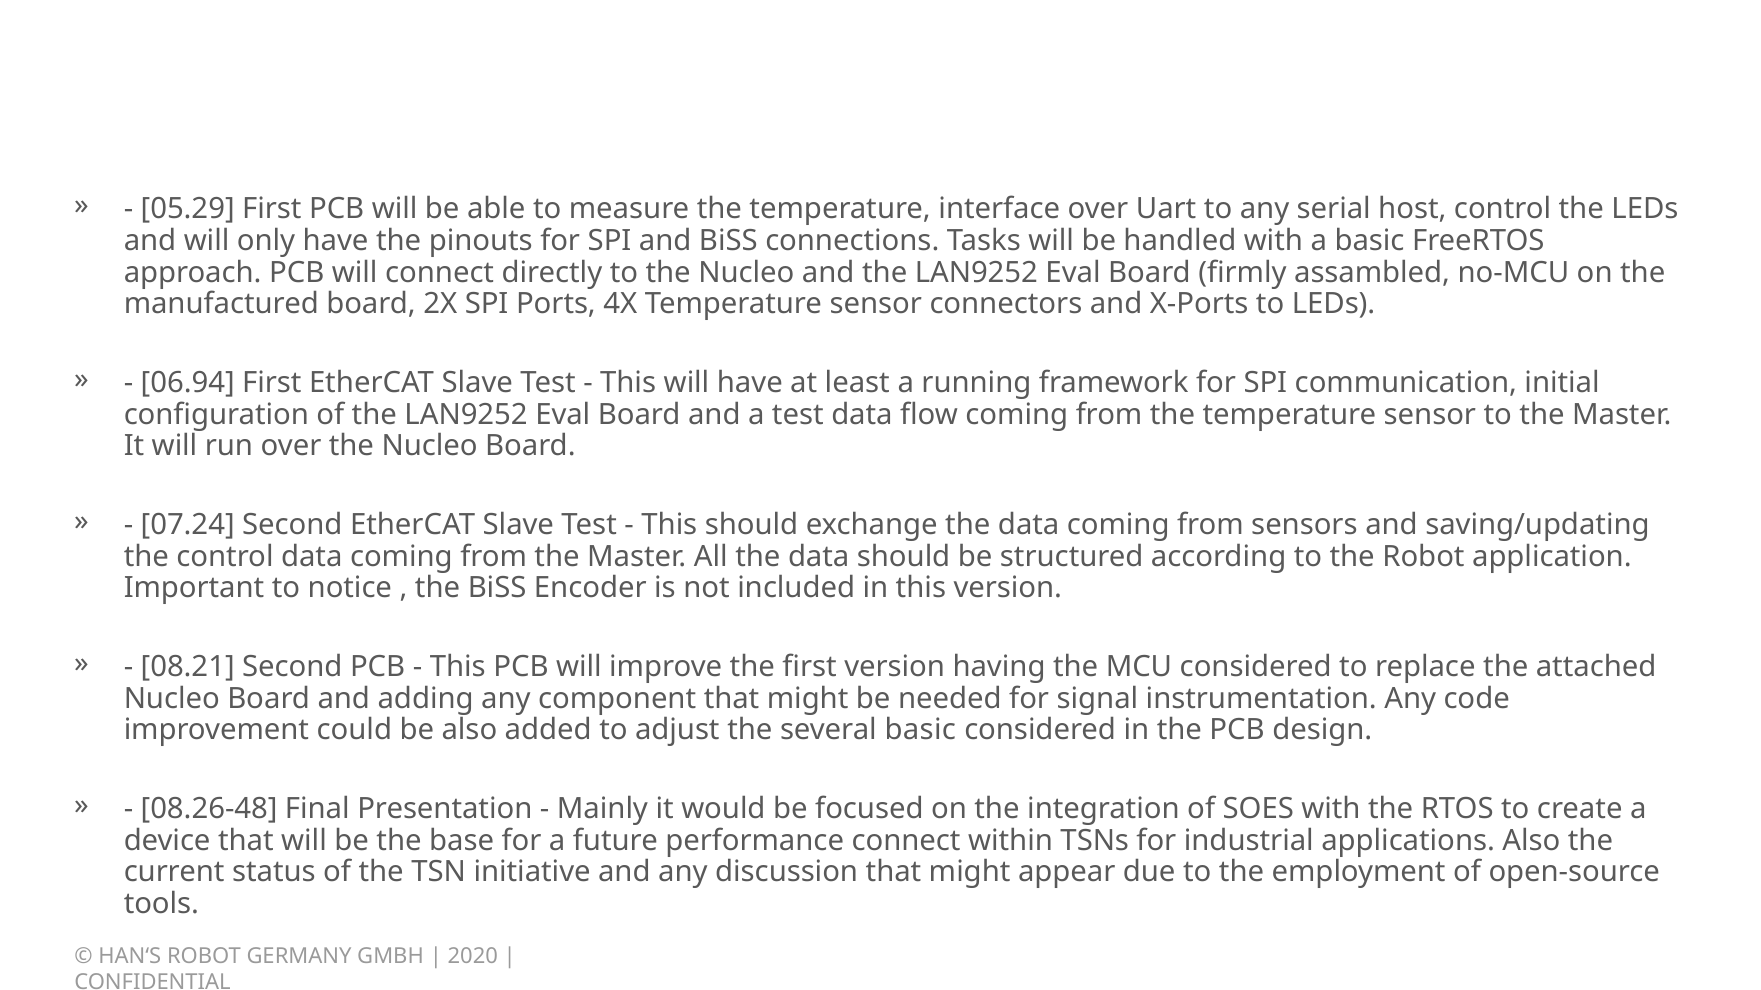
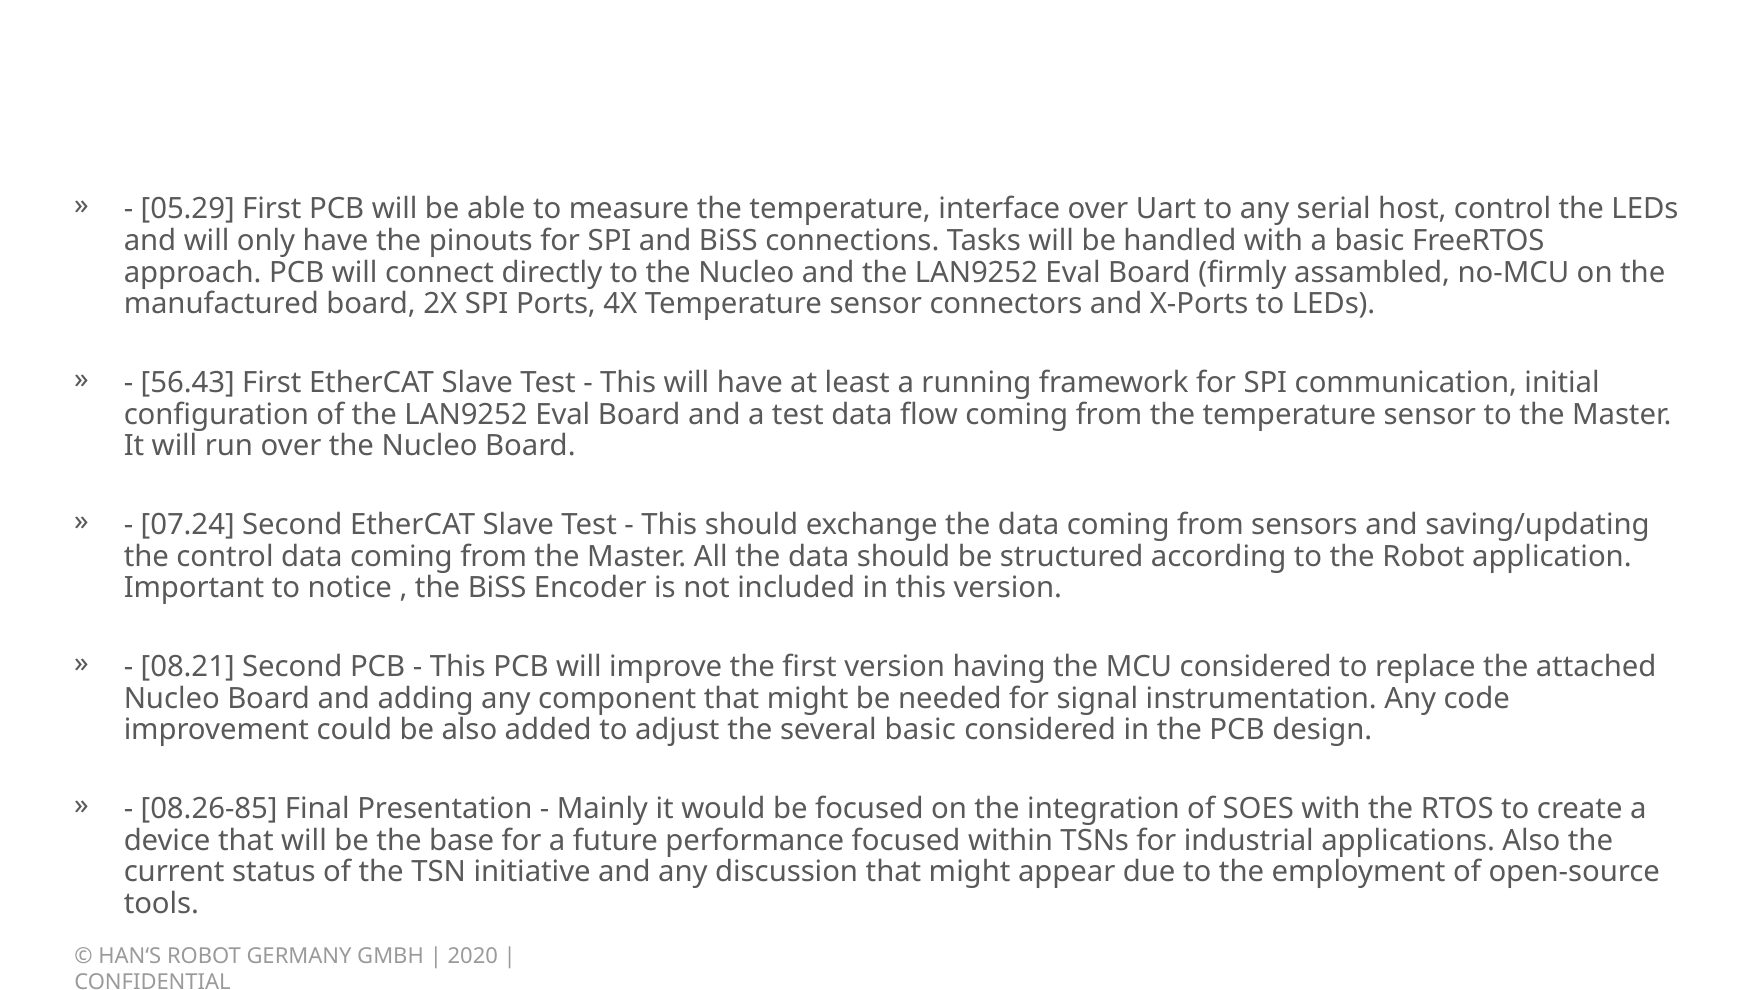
06.94: 06.94 -> 56.43
08.26-48: 08.26-48 -> 08.26-85
performance connect: connect -> focused
